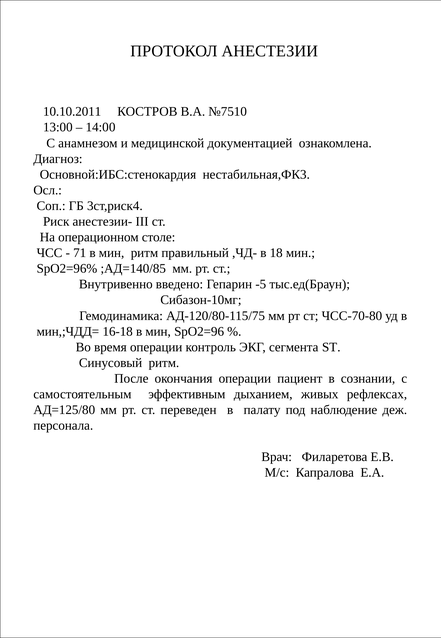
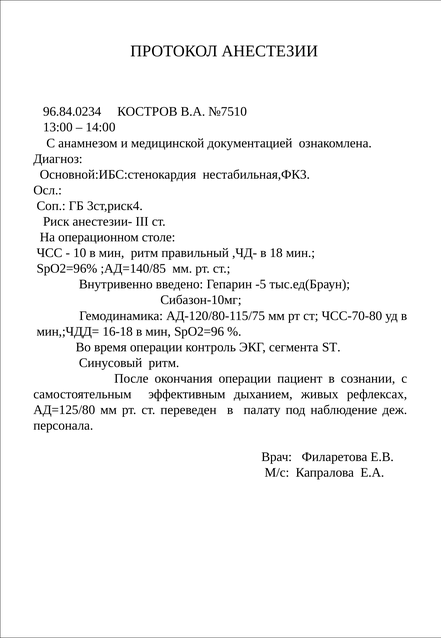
10.10.2011: 10.10.2011 -> 96.84.0234
71: 71 -> 10
